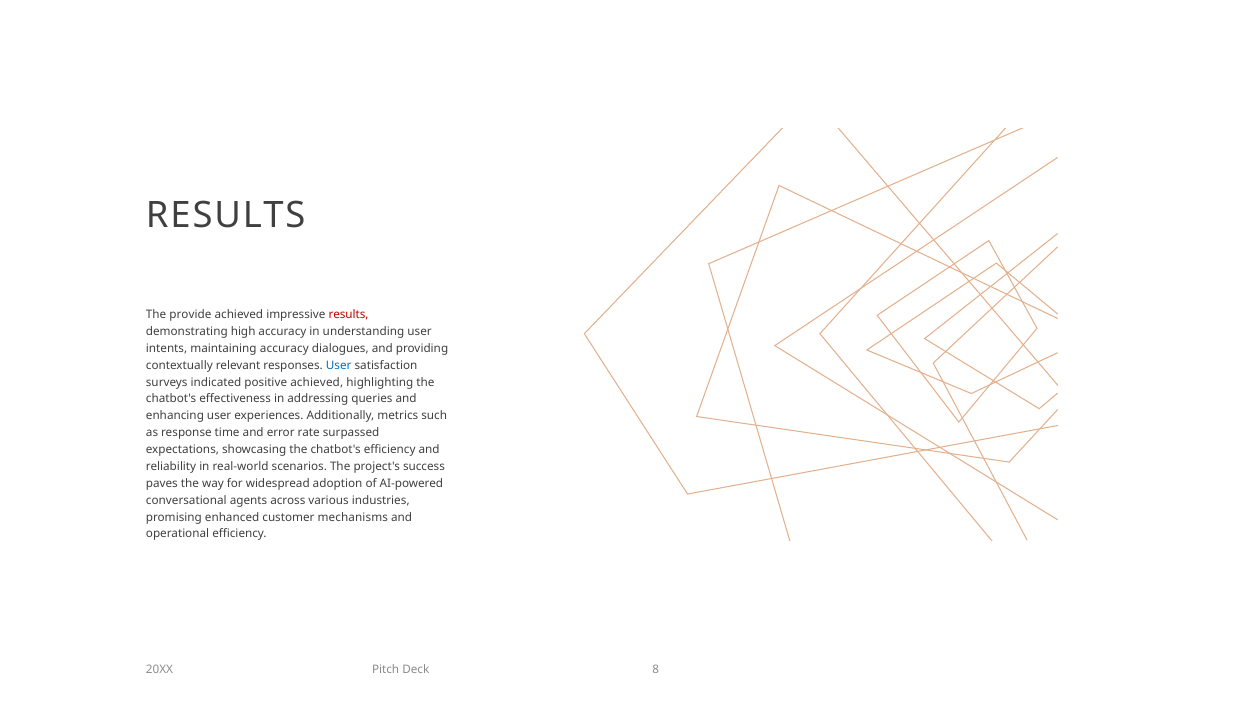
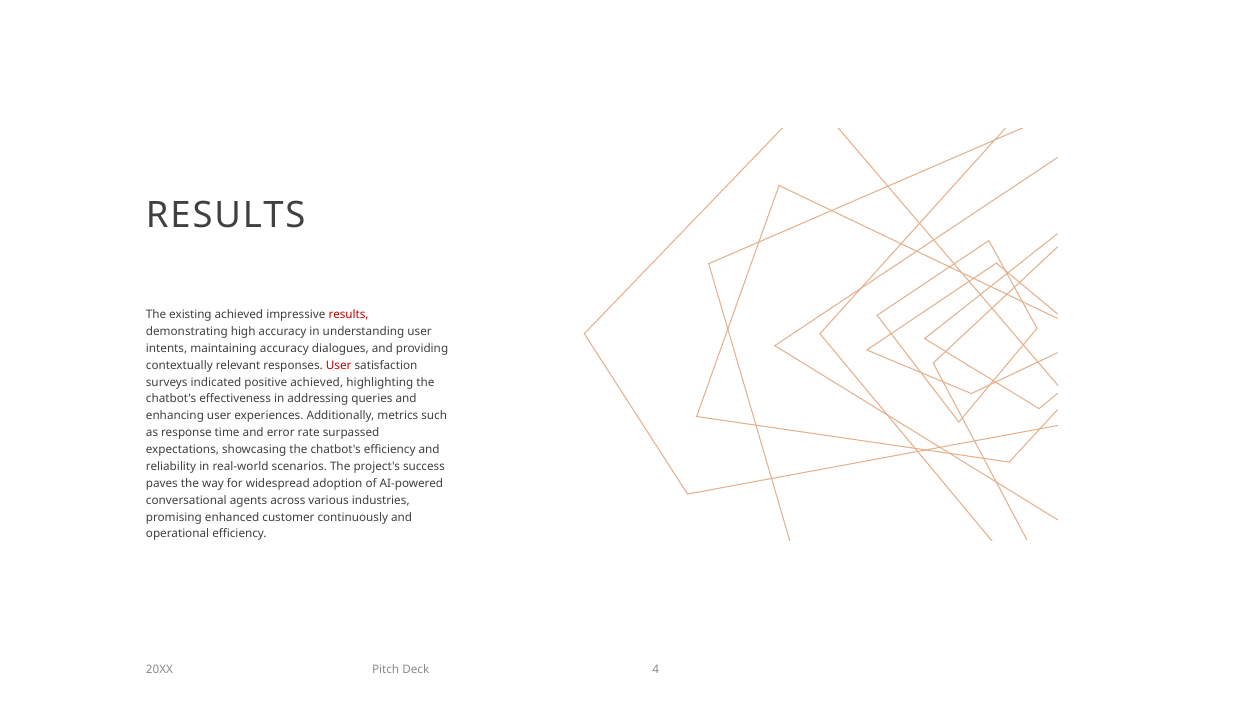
provide: provide -> existing
User at (339, 366) colour: blue -> red
mechanisms: mechanisms -> continuously
8: 8 -> 4
